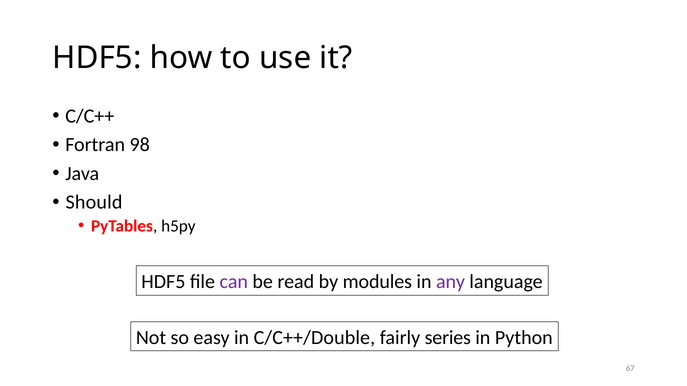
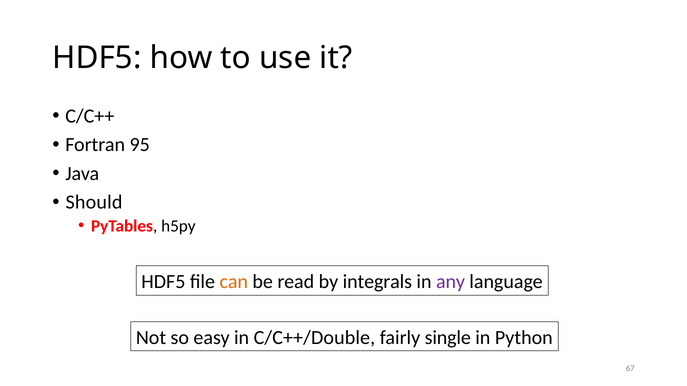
98: 98 -> 95
can colour: purple -> orange
modules: modules -> integrals
series: series -> single
